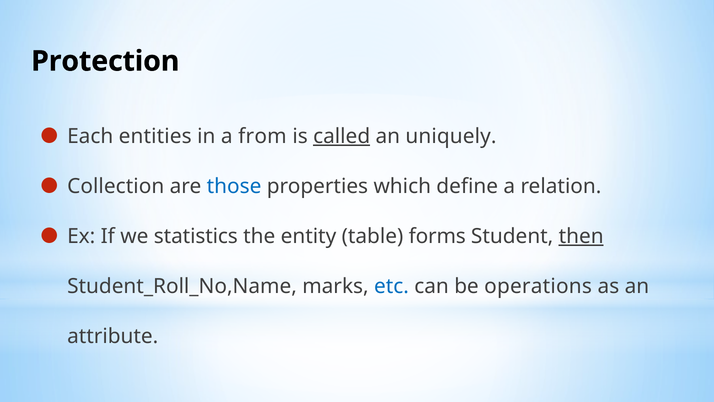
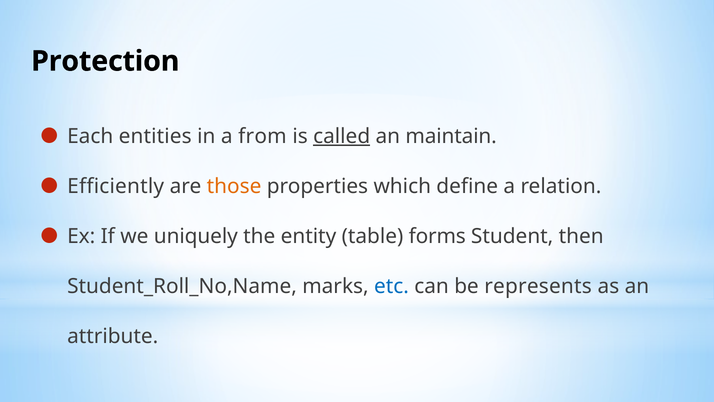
uniquely: uniquely -> maintain
Collection: Collection -> Efficiently
those colour: blue -> orange
statistics: statistics -> uniquely
then underline: present -> none
operations: operations -> represents
